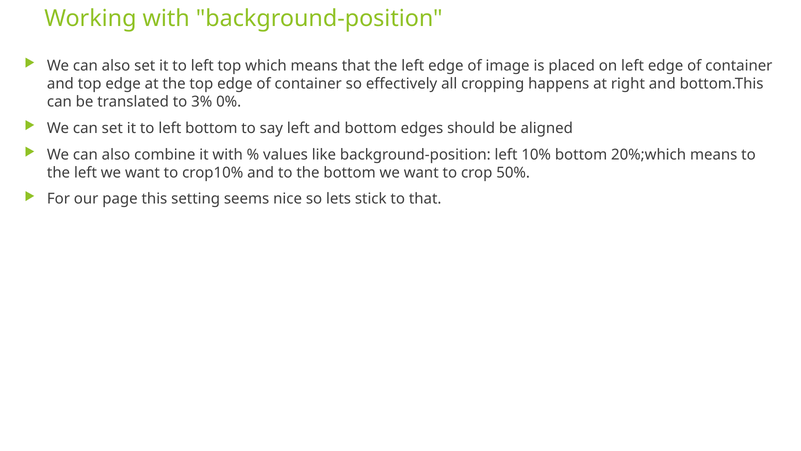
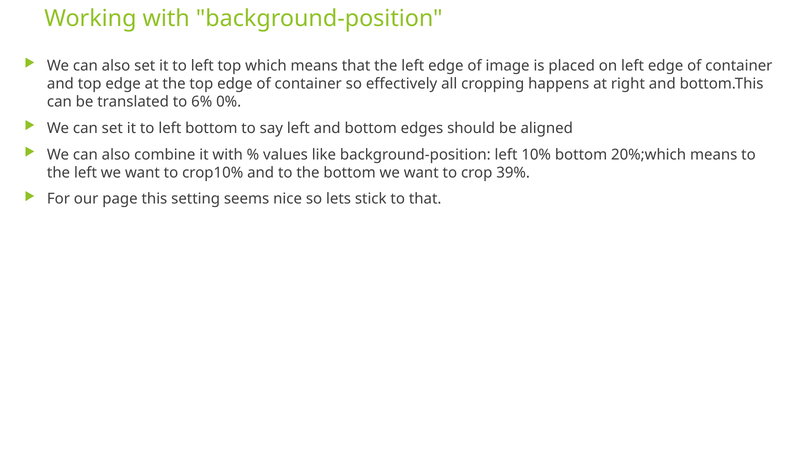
3%: 3% -> 6%
50%: 50% -> 39%
